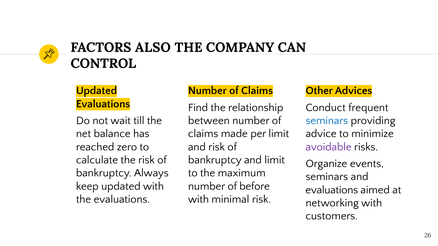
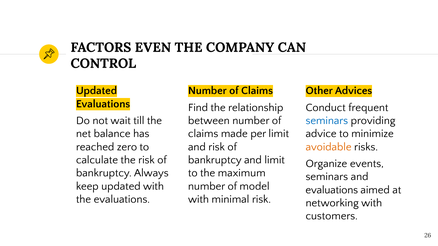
ALSO: ALSO -> EVEN
avoidable colour: purple -> orange
before: before -> model
